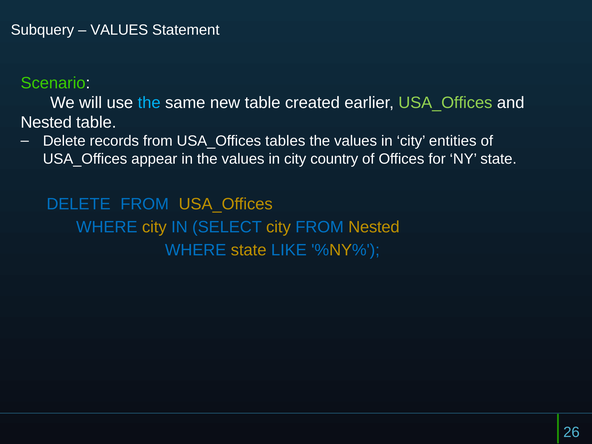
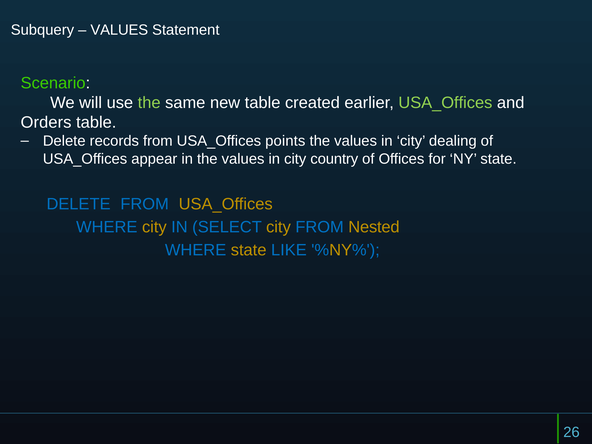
the at (149, 103) colour: light blue -> light green
Nested at (46, 122): Nested -> Orders
tables: tables -> points
entities: entities -> dealing
